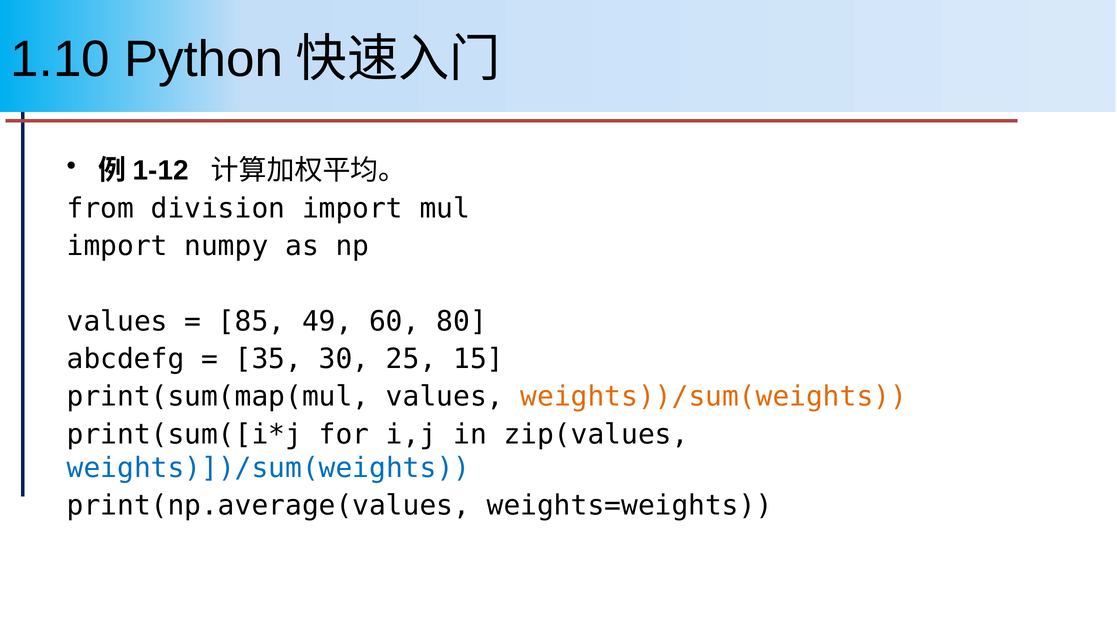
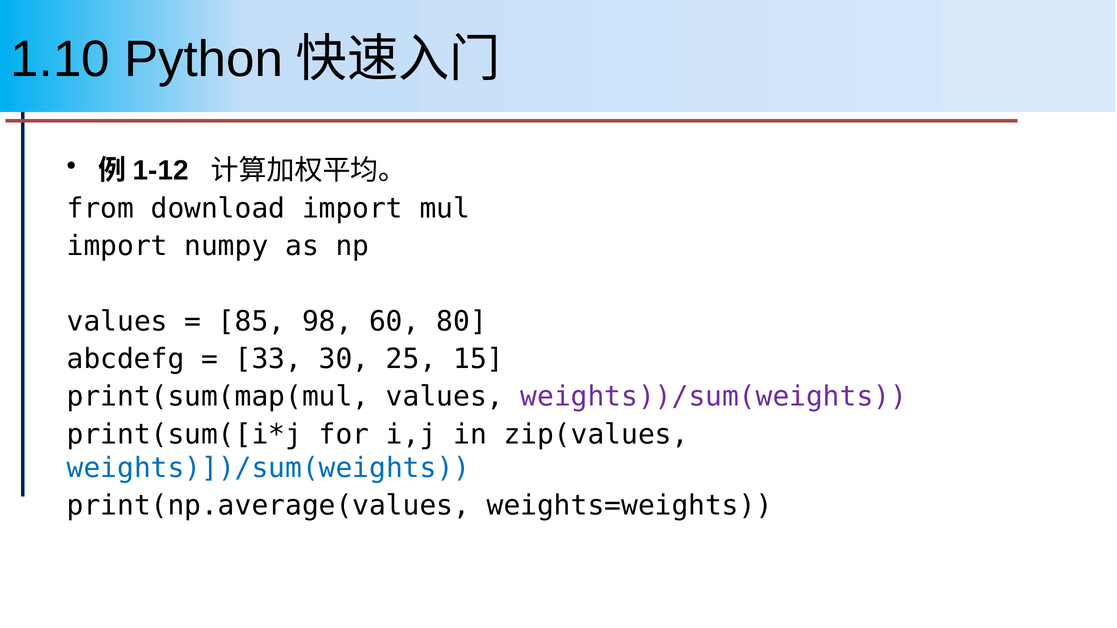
division: division -> download
49: 49 -> 98
35: 35 -> 33
weights))/sum(weights colour: orange -> purple
